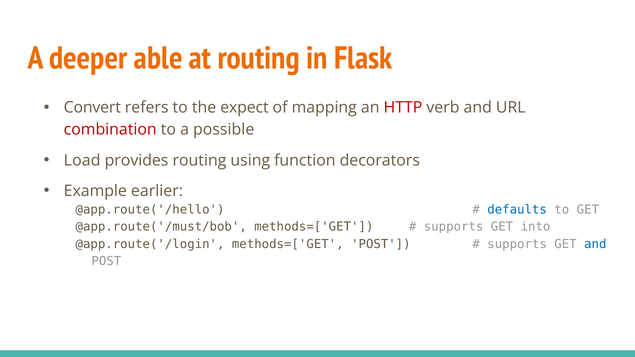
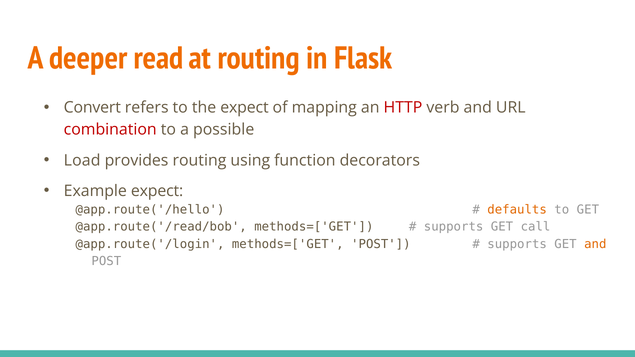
able: able -> read
Example earlier: earlier -> expect
defaults colour: blue -> orange
@app.route('/must/bob: @app.route('/must/bob -> @app.route('/read/bob
into: into -> call
and at (595, 244) colour: blue -> orange
